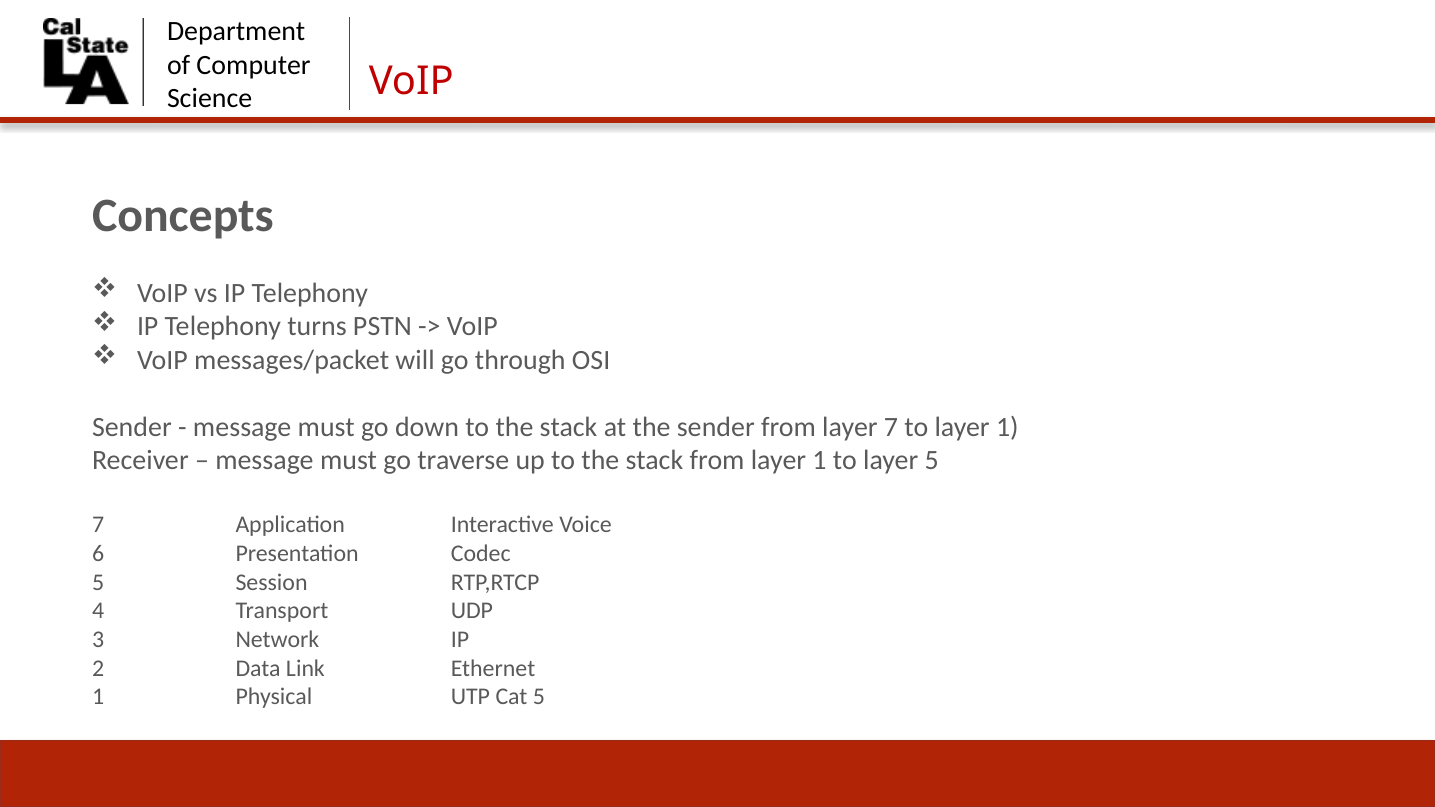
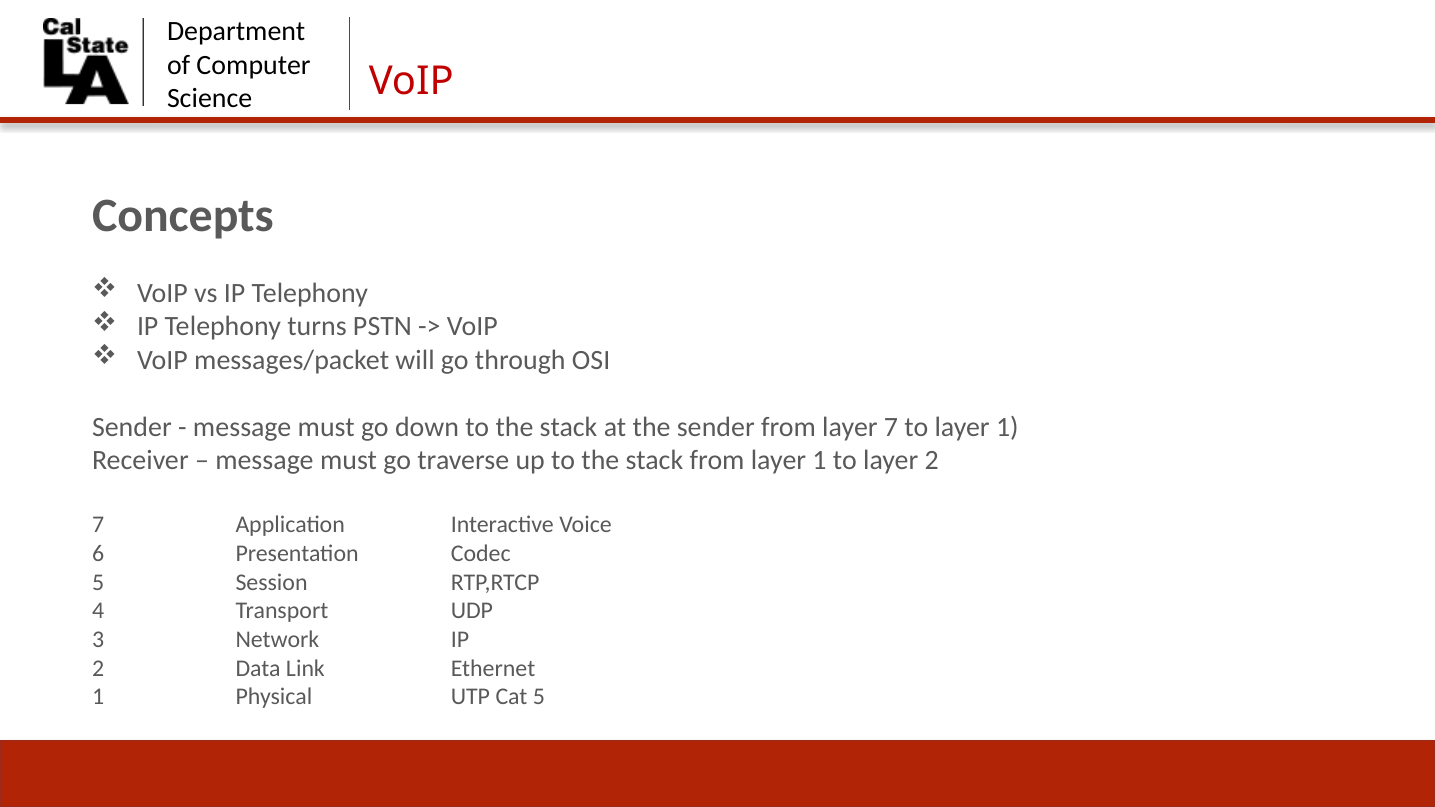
layer 5: 5 -> 2
